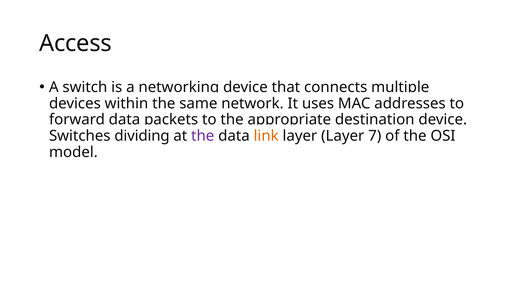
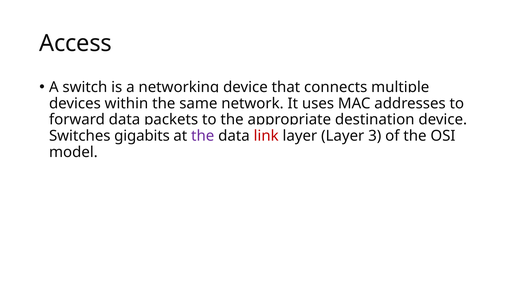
dividing: dividing -> gigabits
link colour: orange -> red
7: 7 -> 3
